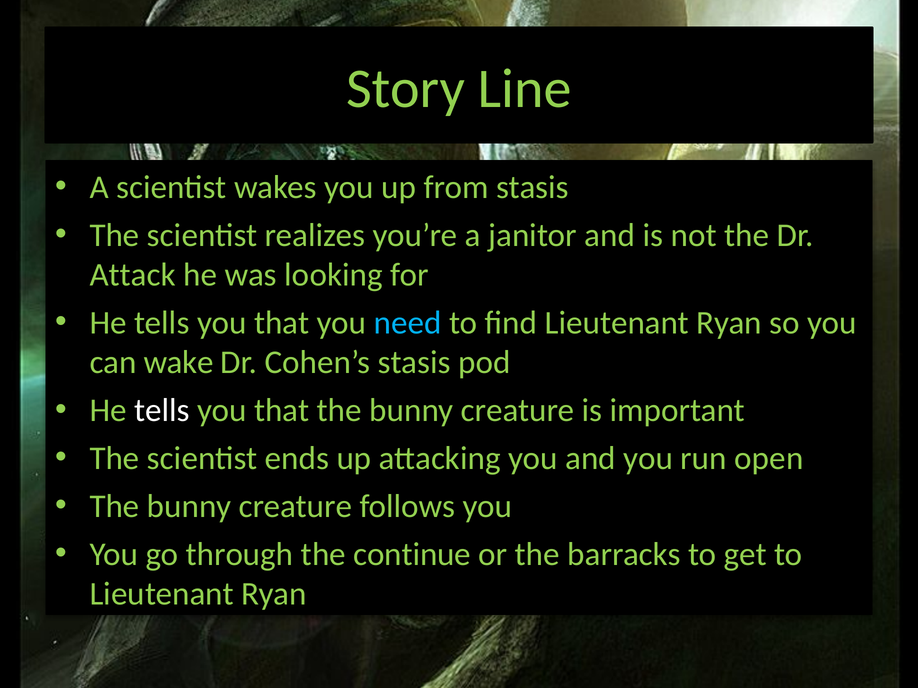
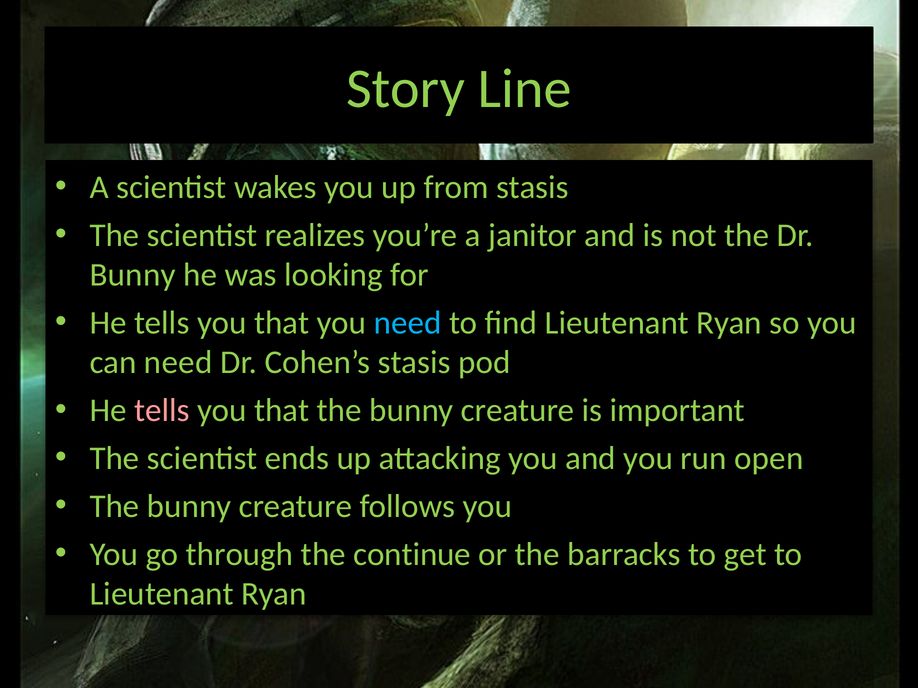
Attack at (133, 275): Attack -> Bunny
can wake: wake -> need
tells at (162, 411) colour: white -> pink
